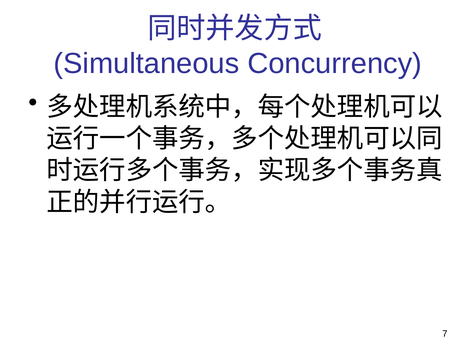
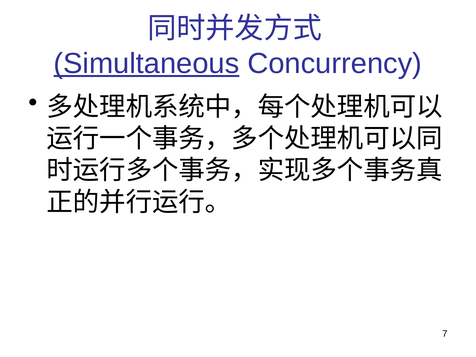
Simultaneous underline: none -> present
